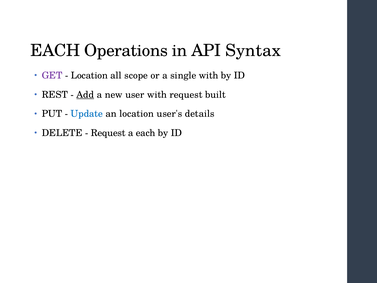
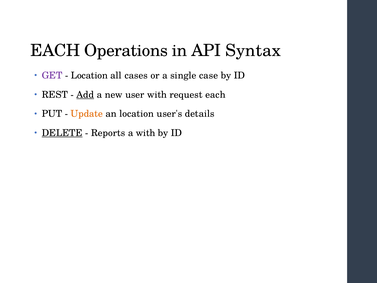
scope: scope -> cases
single with: with -> case
request built: built -> each
Update colour: blue -> orange
DELETE underline: none -> present
Request at (108, 133): Request -> Reports
a each: each -> with
